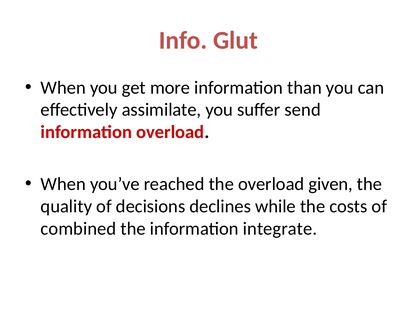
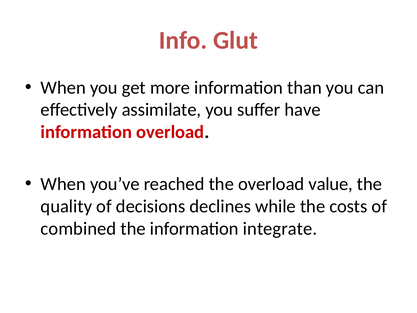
send: send -> have
given: given -> value
